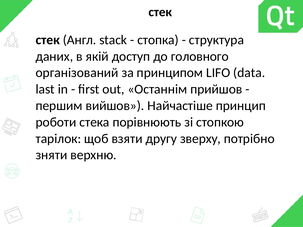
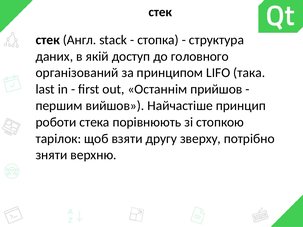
data: data -> така
